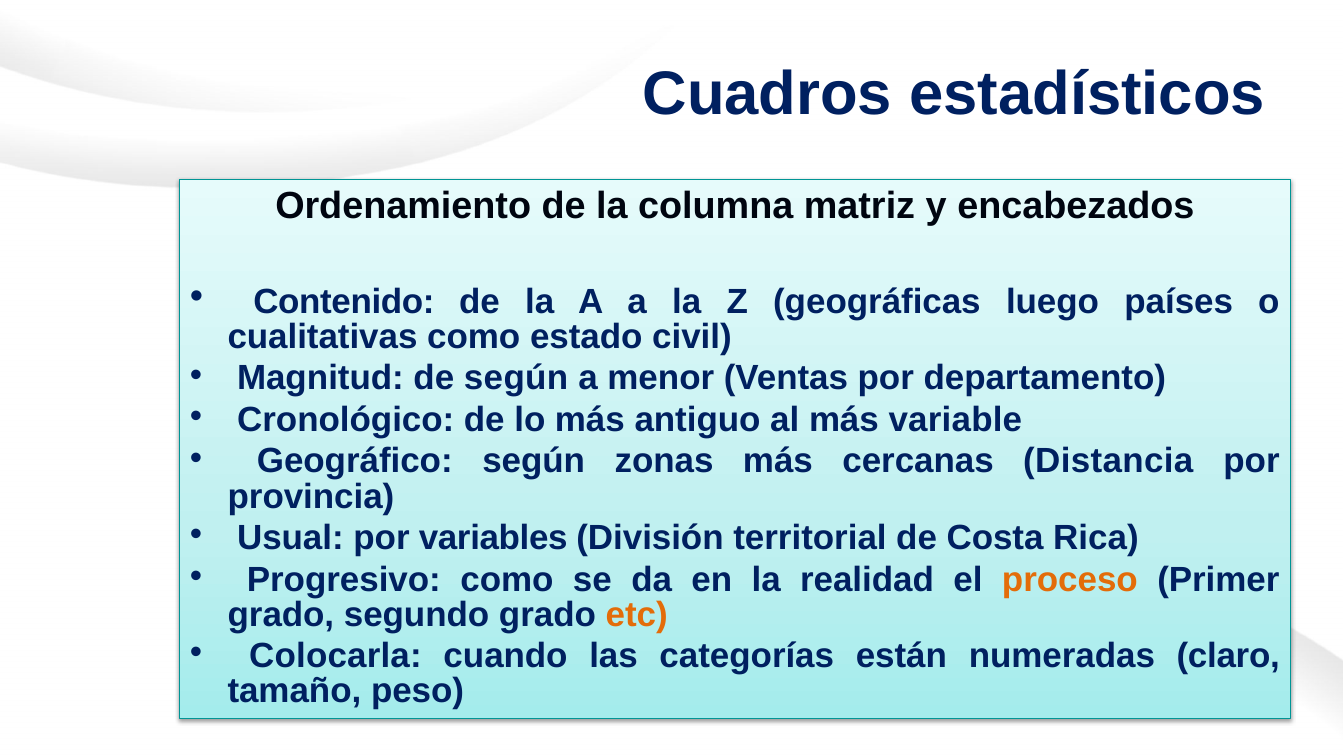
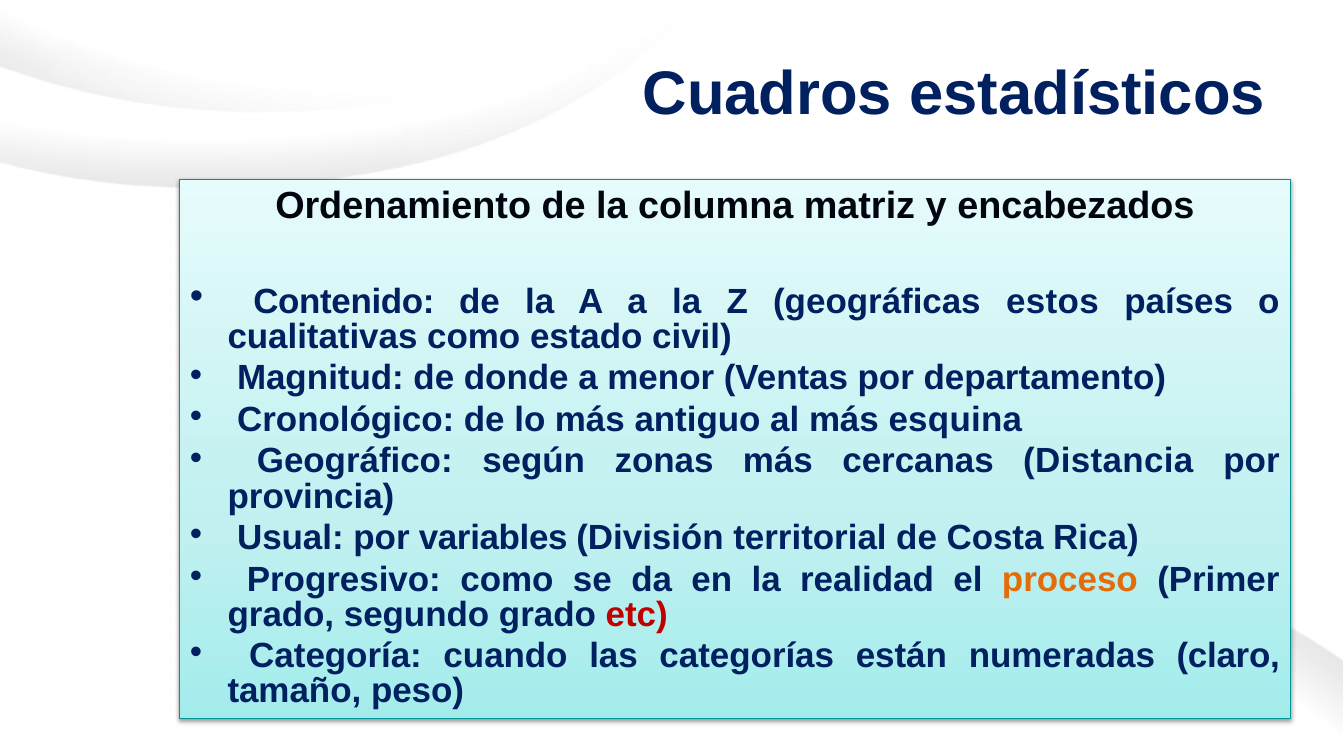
luego: luego -> estos
de según: según -> donde
variable: variable -> esquina
etc colour: orange -> red
Colocarla: Colocarla -> Categoría
